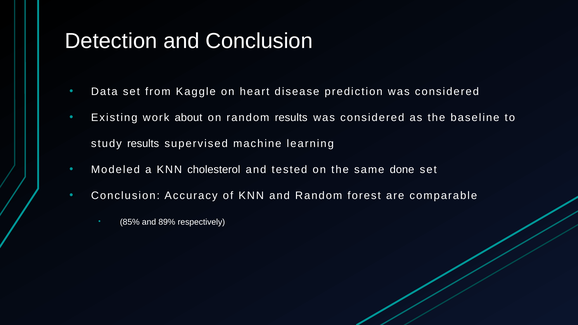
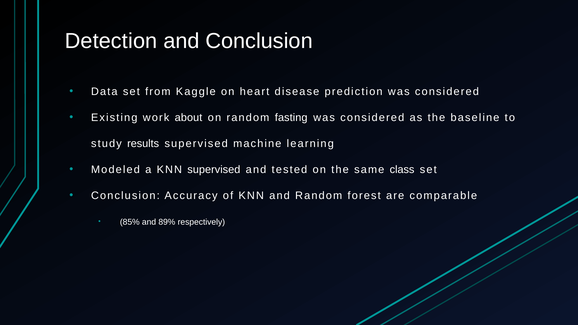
random results: results -> fasting
KNN cholesterol: cholesterol -> supervised
done: done -> class
